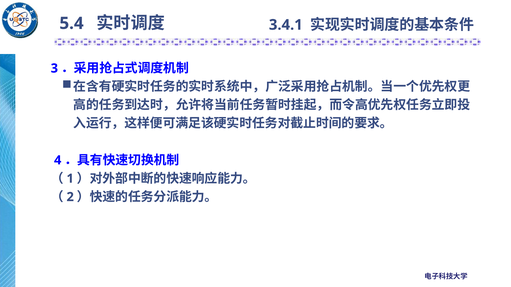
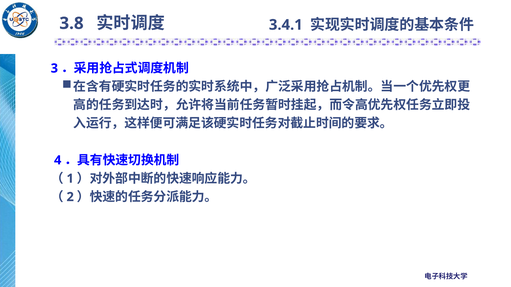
5.4: 5.4 -> 3.8
